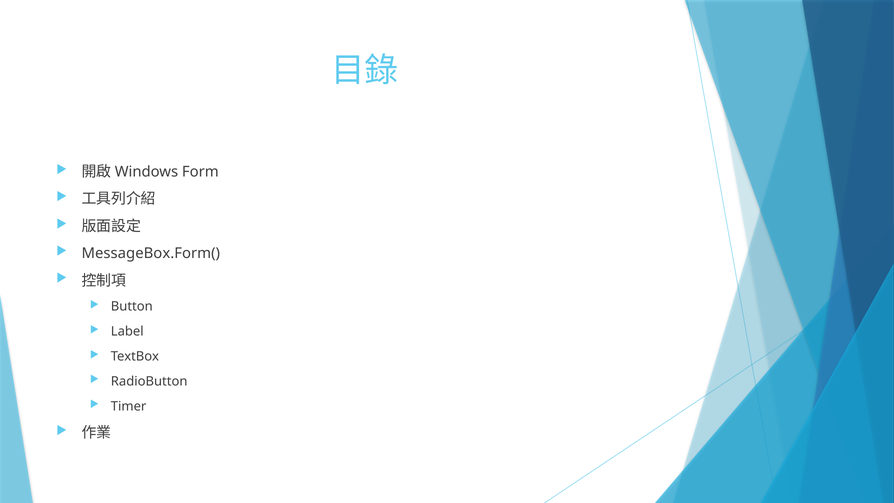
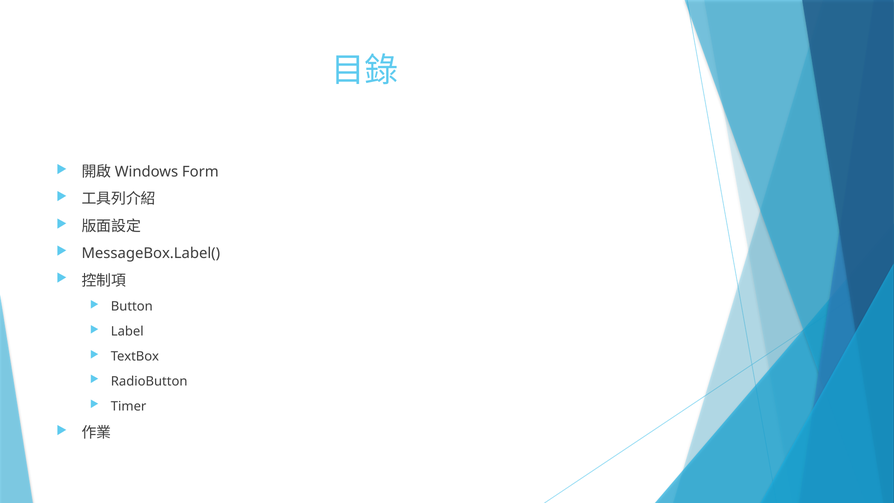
MessageBox.Form(: MessageBox.Form( -> MessageBox.Label(
